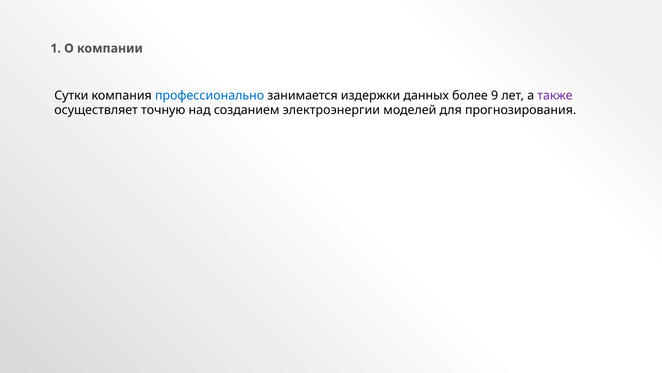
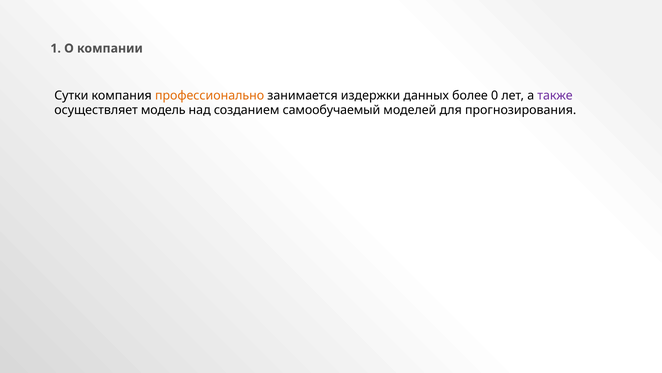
профессионально colour: blue -> orange
9: 9 -> 0
точную: точную -> модель
электроэнергии: электроэнергии -> самообучаемый
